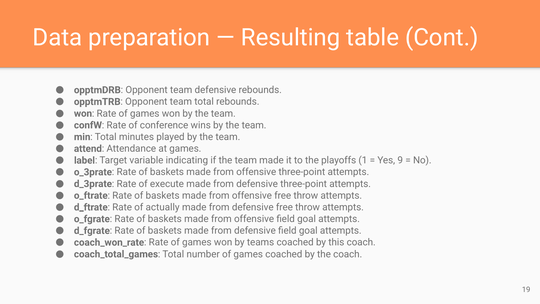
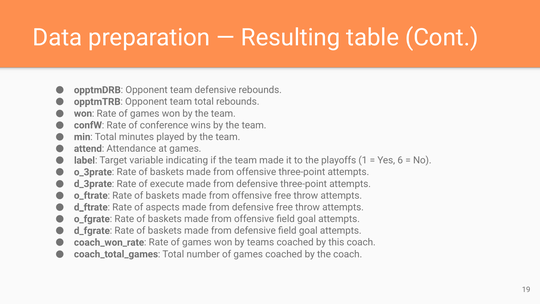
9: 9 -> 6
actually: actually -> aspects
